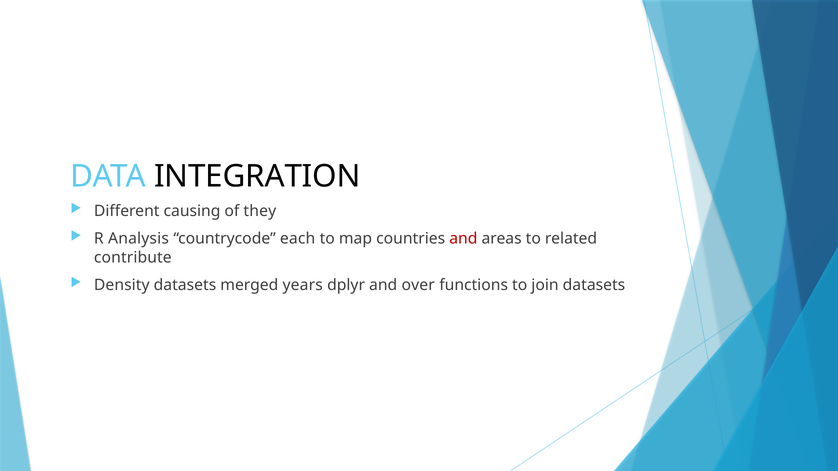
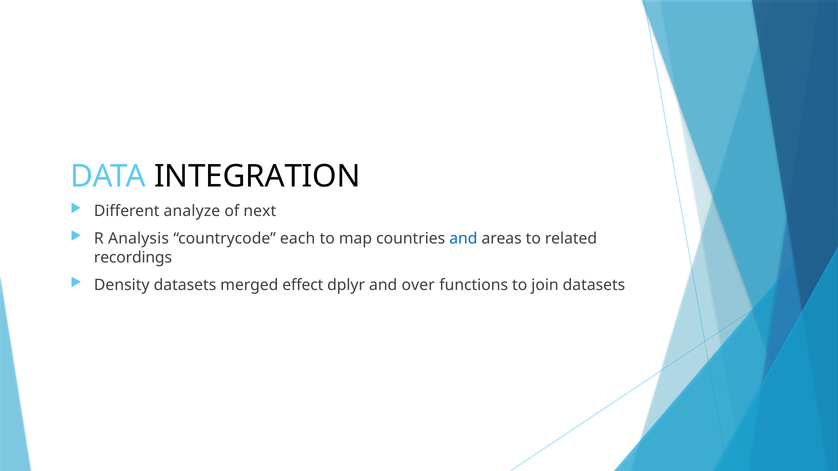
causing: causing -> analyze
they: they -> next
and at (463, 239) colour: red -> blue
contribute: contribute -> recordings
years: years -> effect
